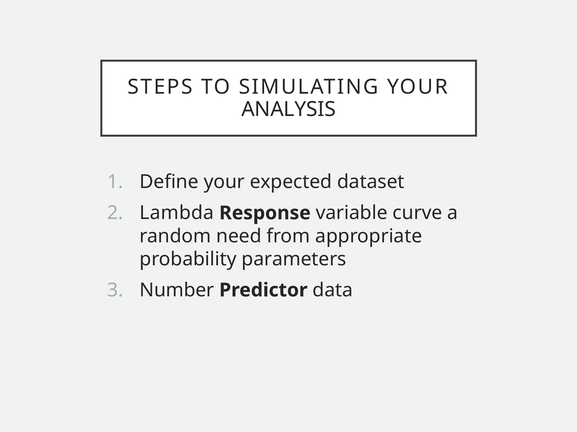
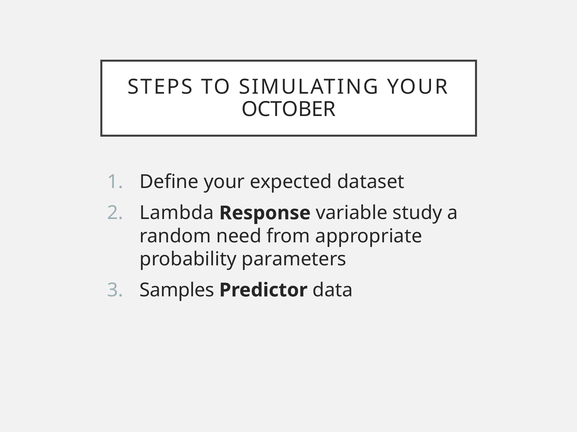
ANALYSIS: ANALYSIS -> OCTOBER
curve: curve -> study
Number: Number -> Samples
